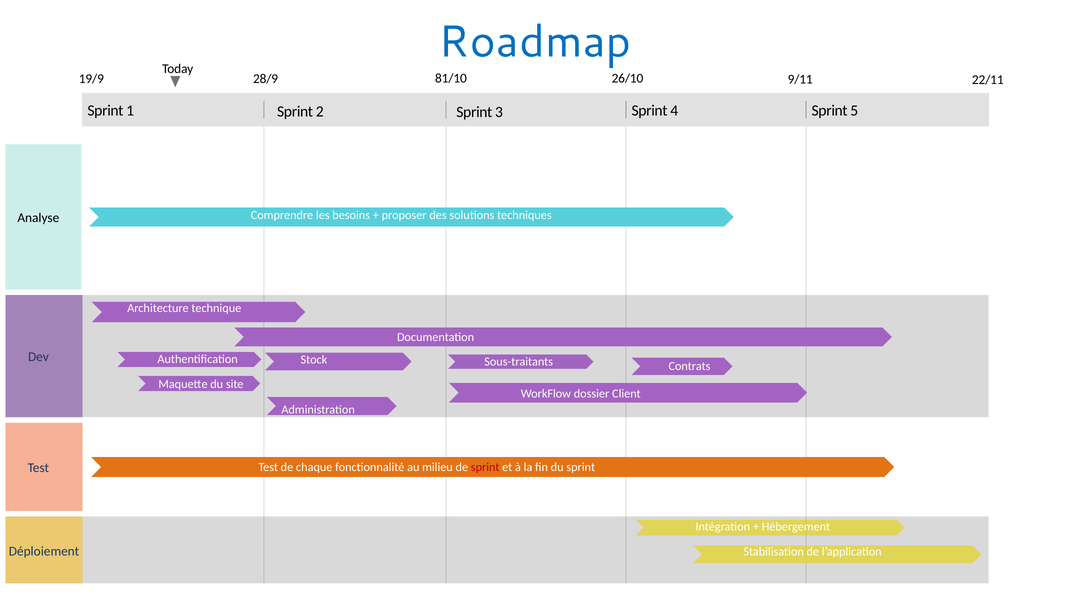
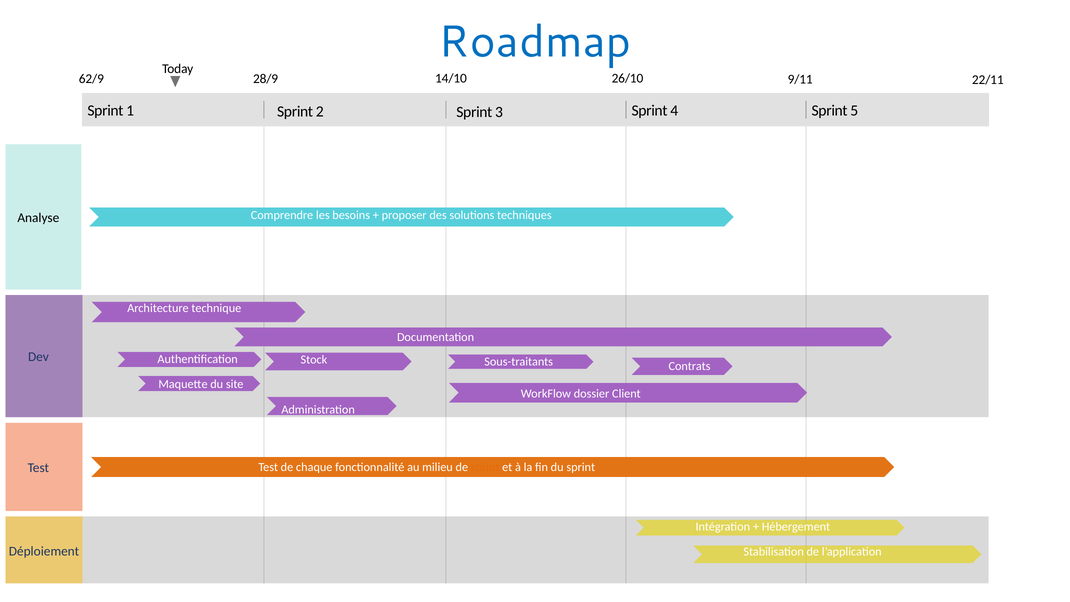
19/9: 19/9 -> 62/9
81/10: 81/10 -> 14/10
sprint at (485, 467) colour: red -> orange
